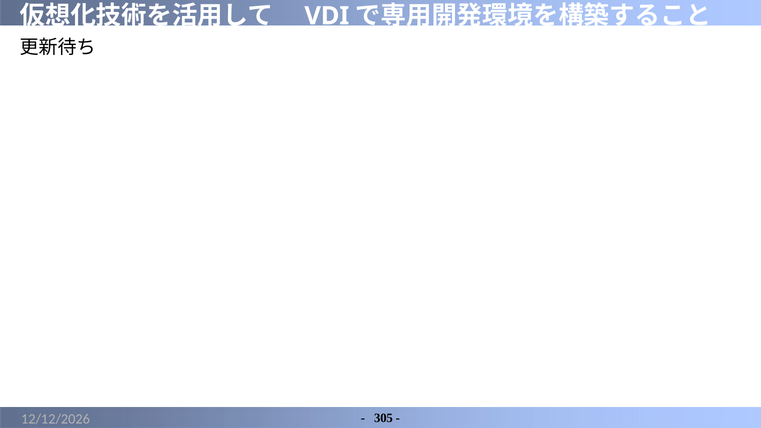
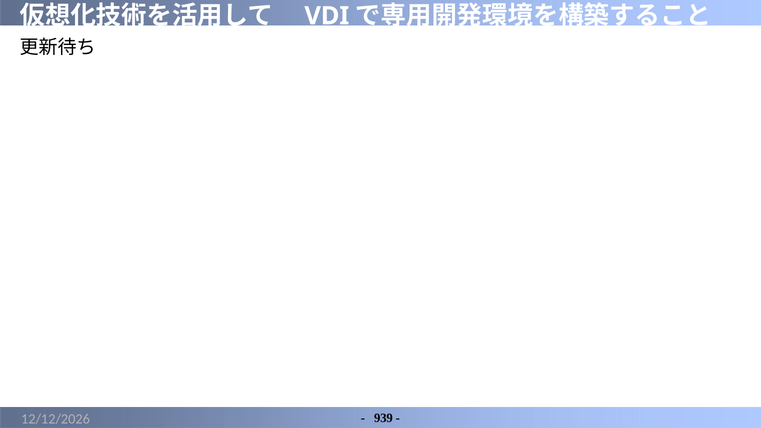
305: 305 -> 939
